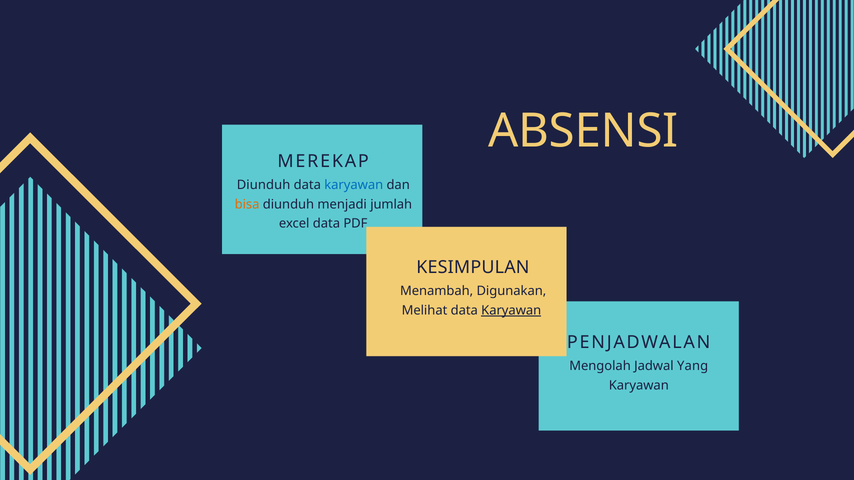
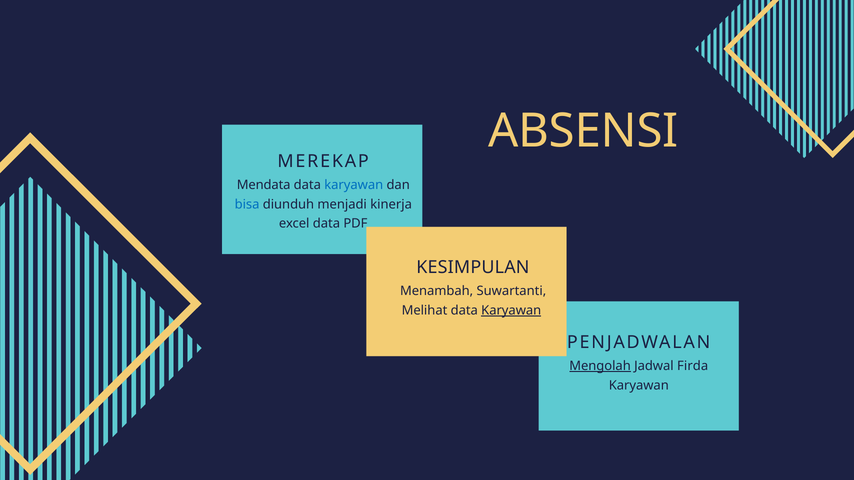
Diunduh at (264, 185): Diunduh -> Mendata
bisa colour: orange -> blue
jumlah: jumlah -> kinerja
Digunakan: Digunakan -> Suwartanti
Mengolah underline: none -> present
Yang: Yang -> Firda
